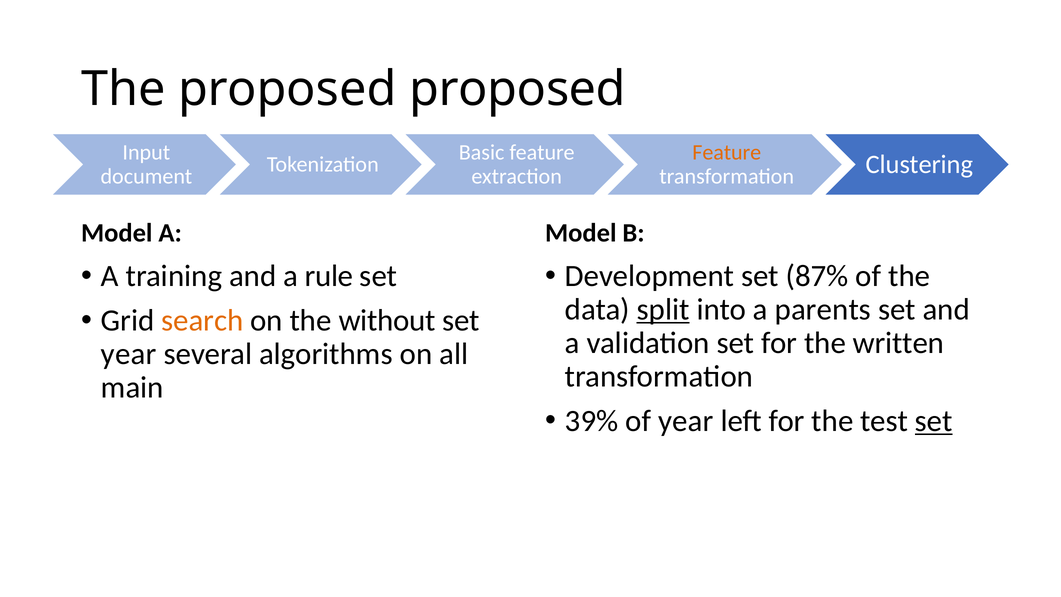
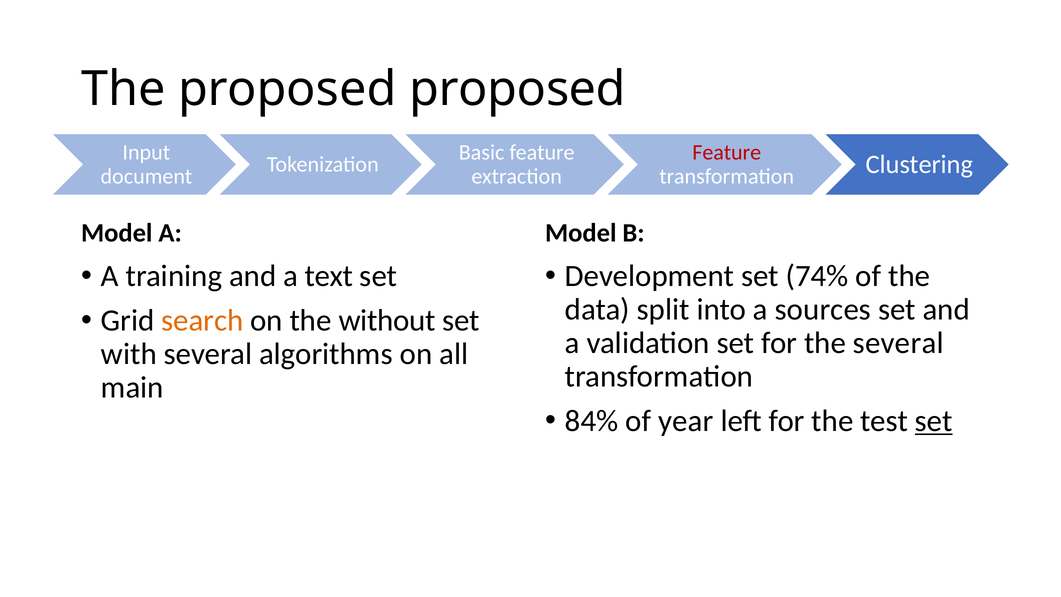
Feature at (727, 152) colour: orange -> red
rule: rule -> text
87%: 87% -> 74%
split underline: present -> none
parents: parents -> sources
the written: written -> several
year at (129, 354): year -> with
39%: 39% -> 84%
